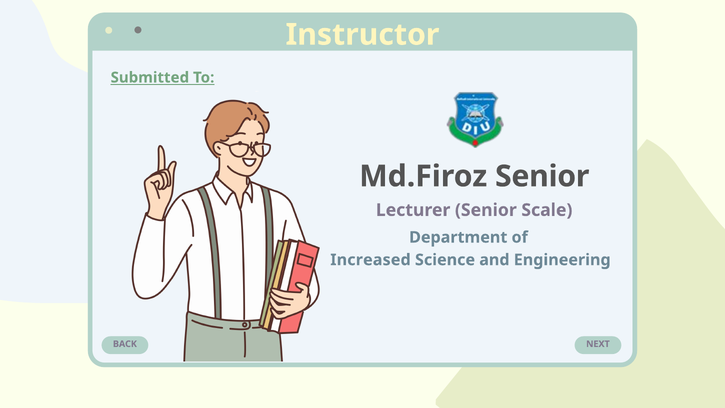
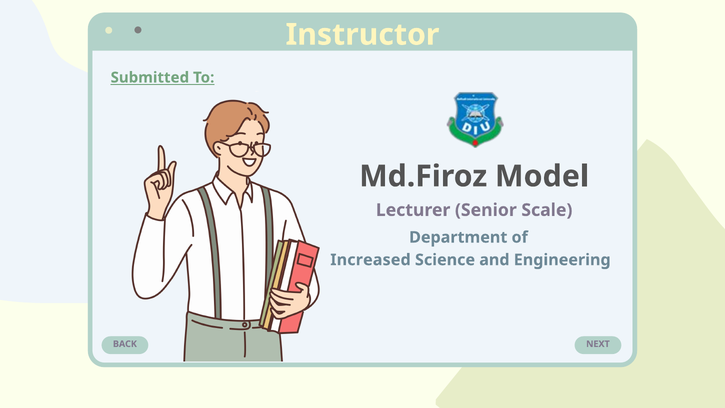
Md.Firoz Senior: Senior -> Model
